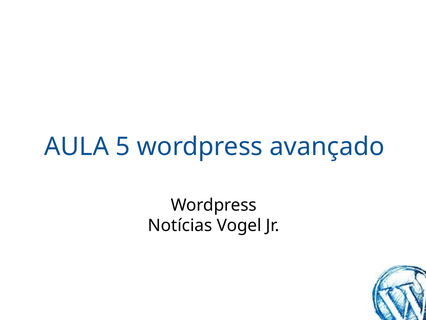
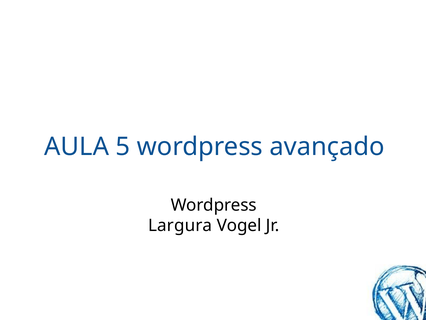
Notícias: Notícias -> Largura
